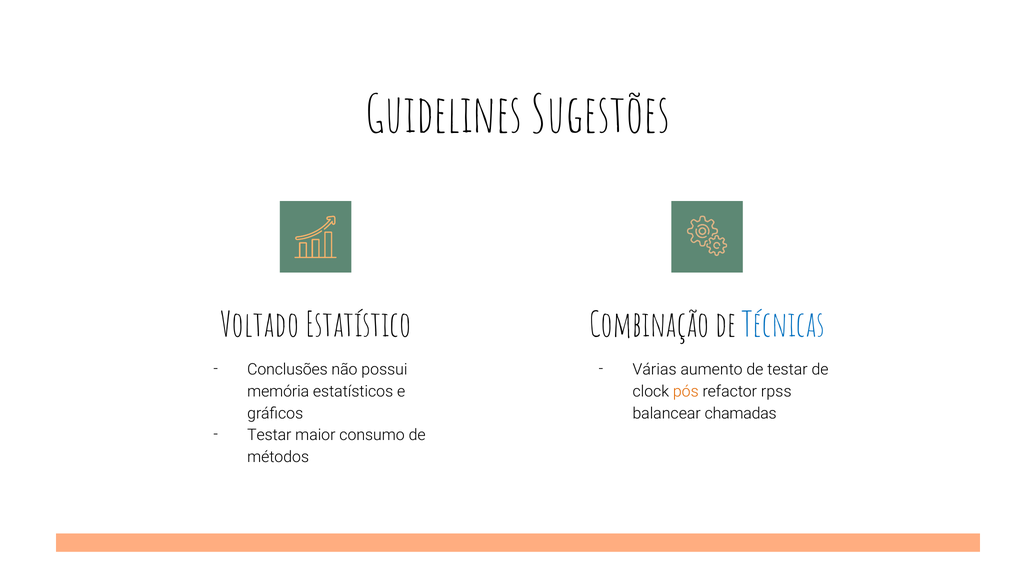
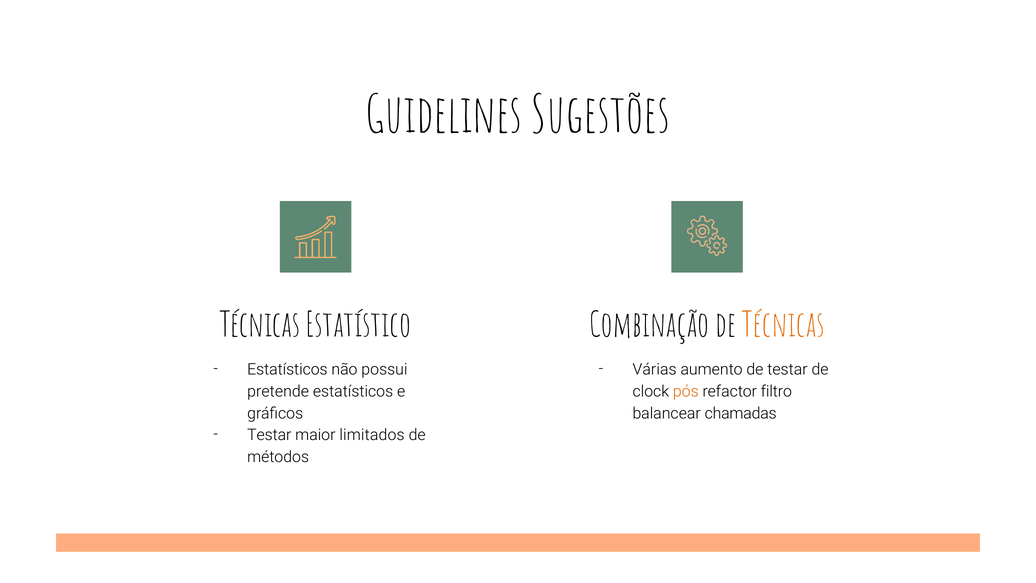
Voltado at (260, 325): Voltado -> Técnicas
Técnicas at (783, 325) colour: blue -> orange
Conclusões at (287, 370): Conclusões -> Estatísticos
memória: memória -> pretende
rpss: rpss -> filtro
consumo: consumo -> limitados
